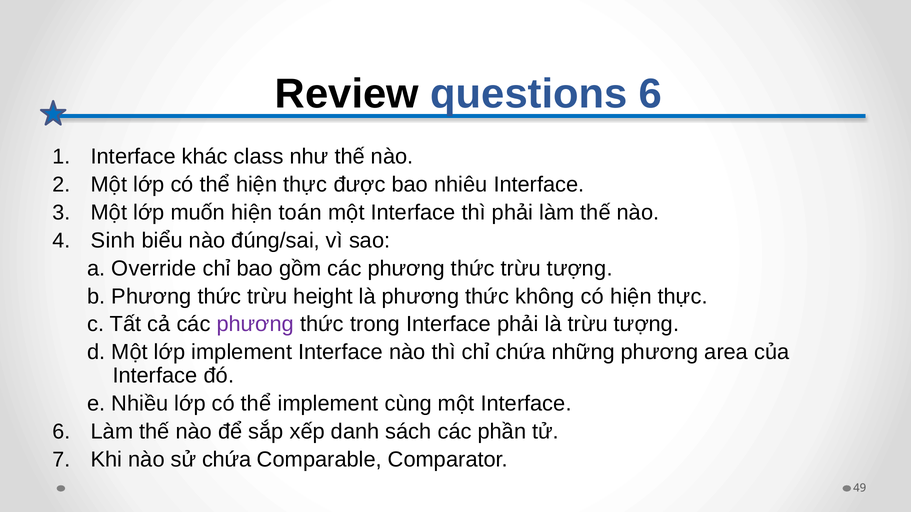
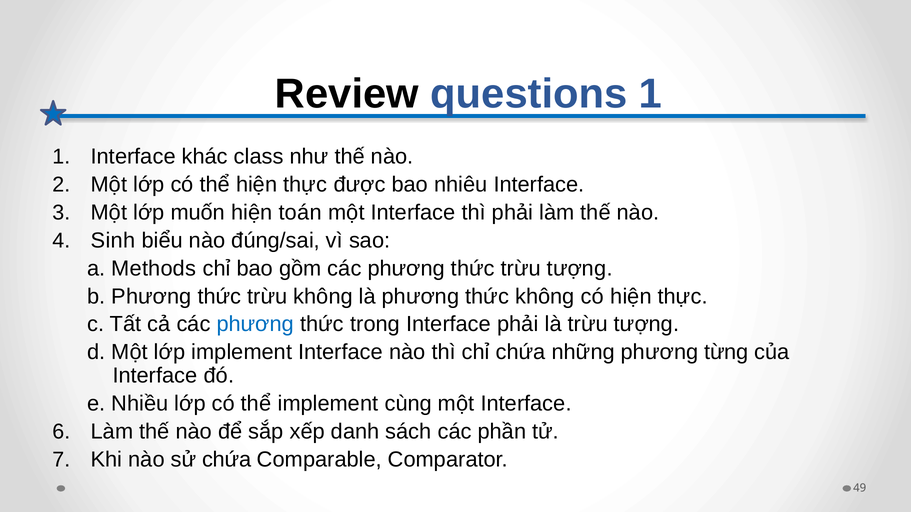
questions 6: 6 -> 1
Override: Override -> Methods
trừu height: height -> không
phương at (255, 325) colour: purple -> blue
area: area -> từng
